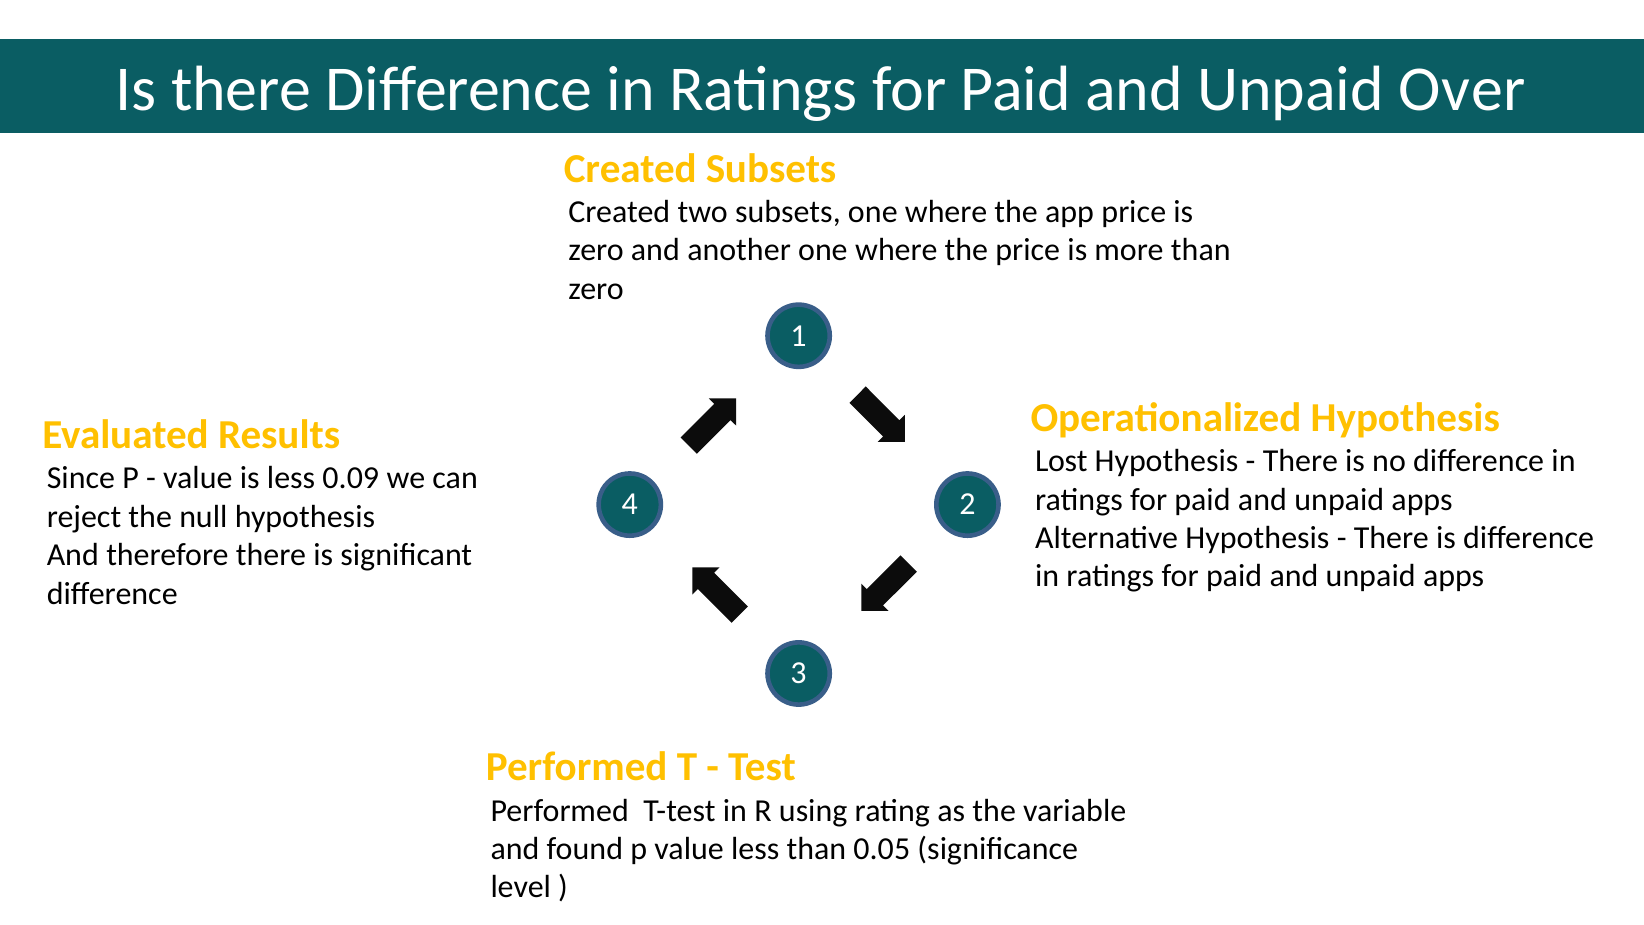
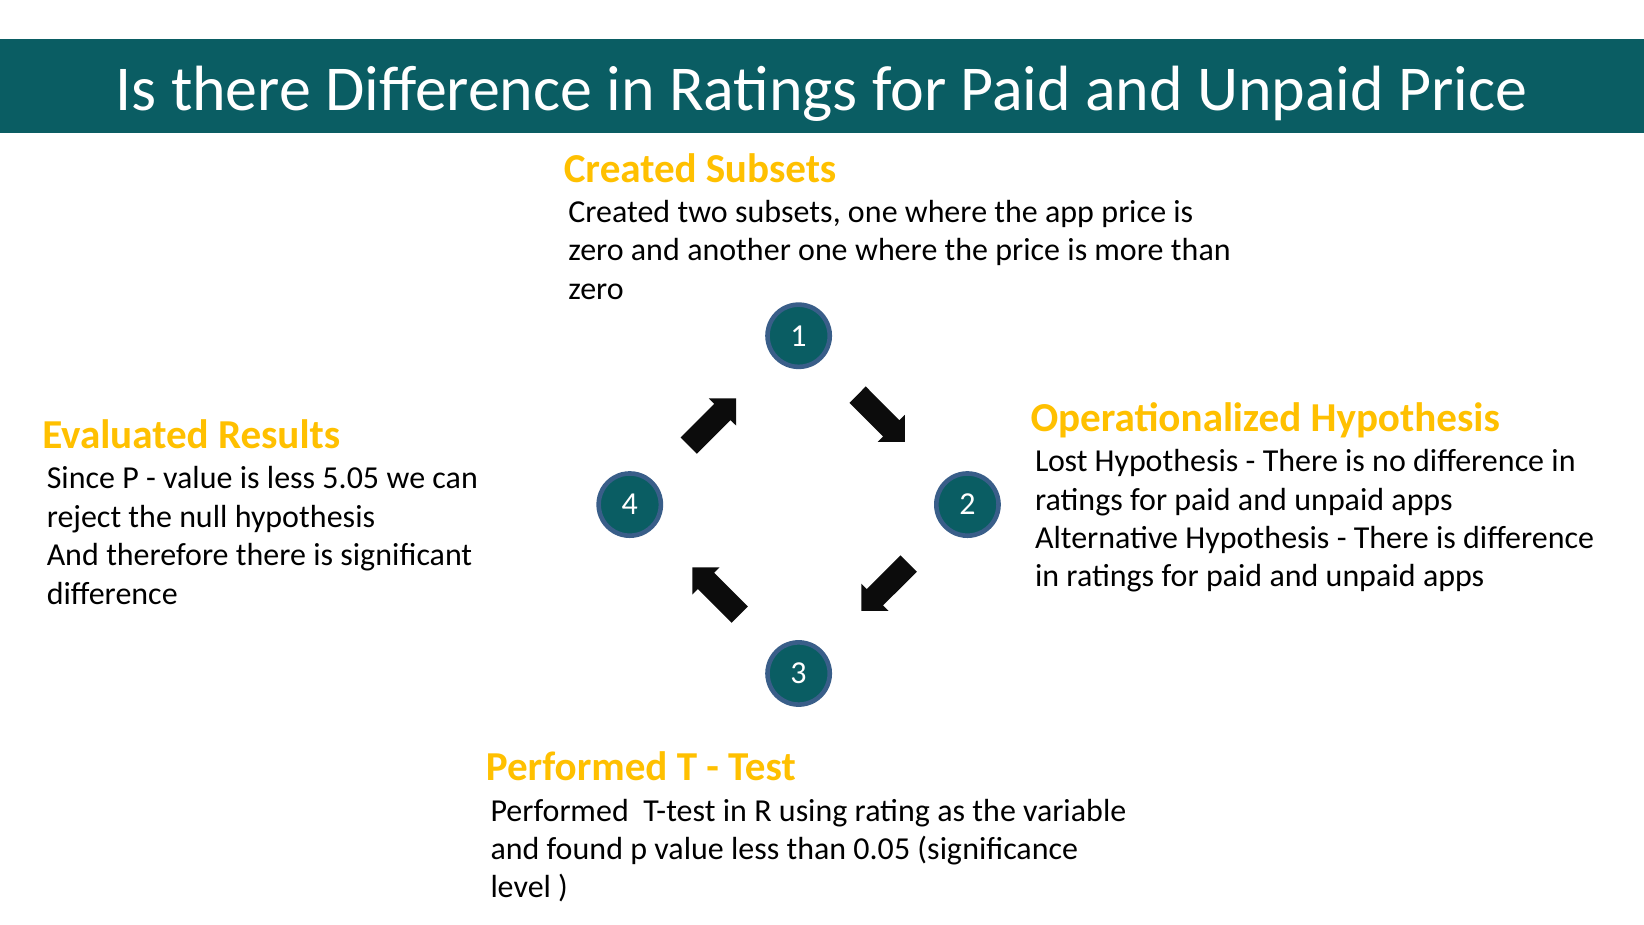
Unpaid Over: Over -> Price
0.09: 0.09 -> 5.05
